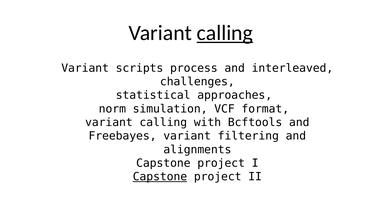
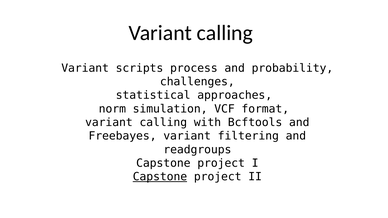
calling at (225, 33) underline: present -> none
interleaved: interleaved -> probability
alignments: alignments -> readgroups
